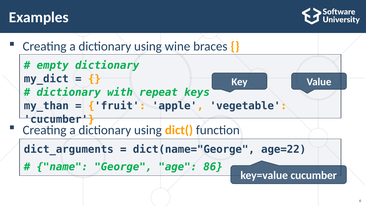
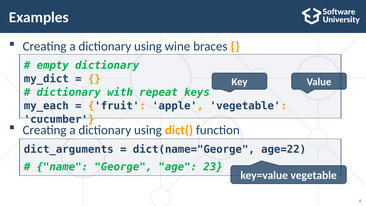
my_than: my_than -> my_each
86: 86 -> 23
key=value cucumber: cucumber -> vegetable
